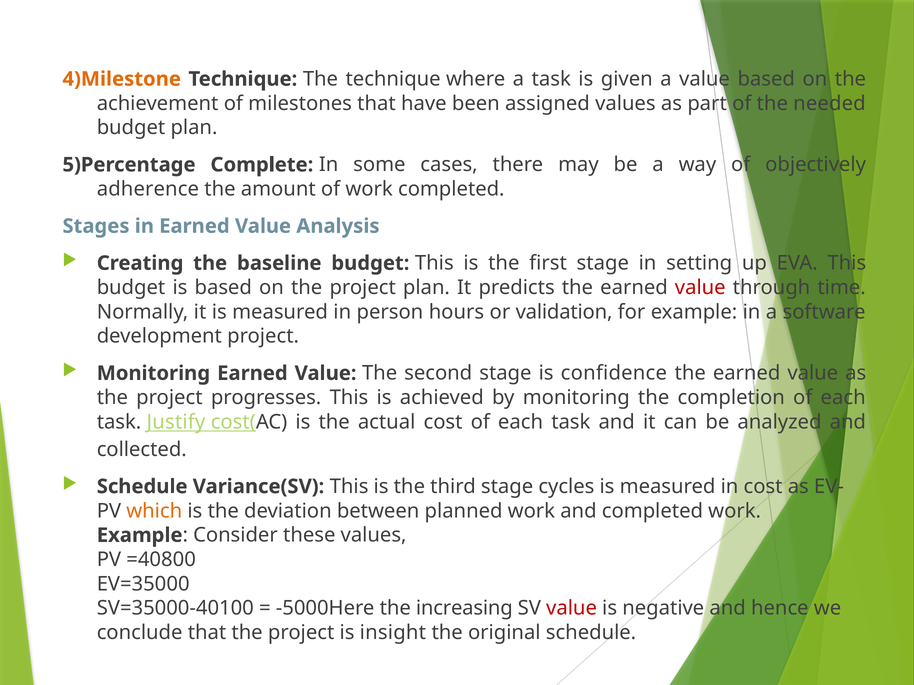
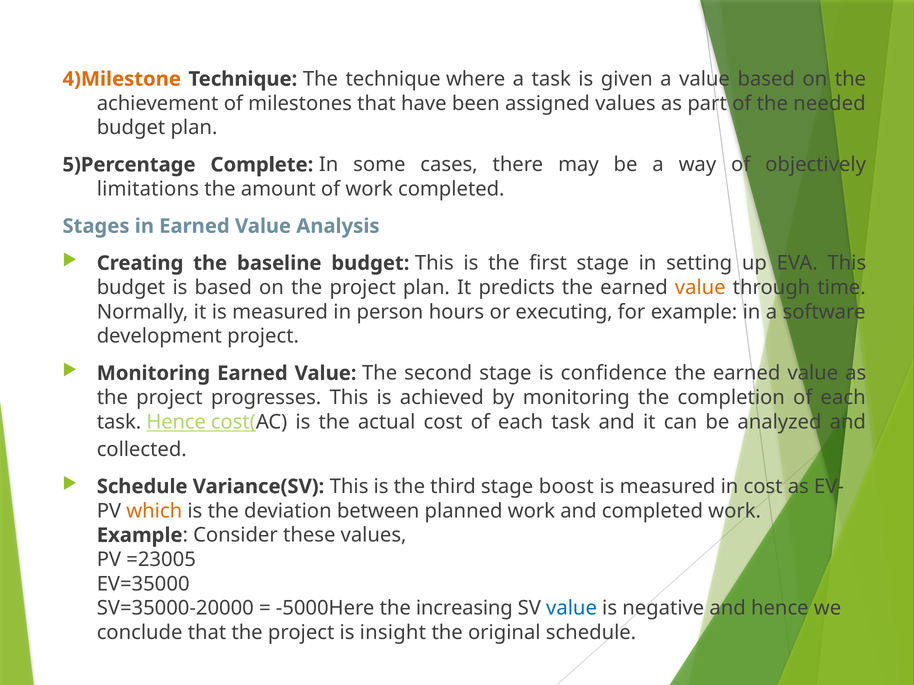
adherence: adherence -> limitations
value at (700, 288) colour: red -> orange
validation: validation -> executing
task Justify: Justify -> Hence
cycles: cycles -> boost
=40800: =40800 -> =23005
SV=35000-40100: SV=35000-40100 -> SV=35000-20000
value at (572, 609) colour: red -> blue
